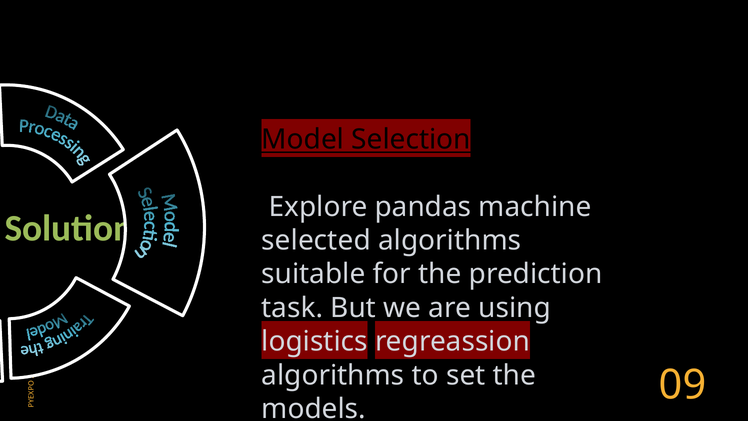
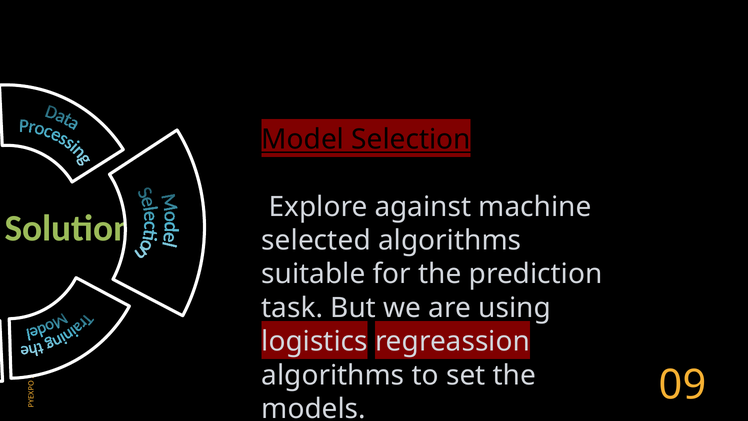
pandas: pandas -> against
